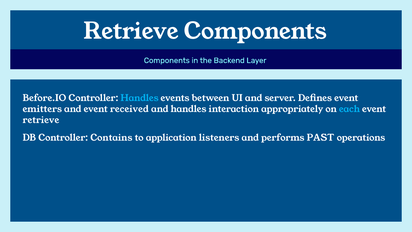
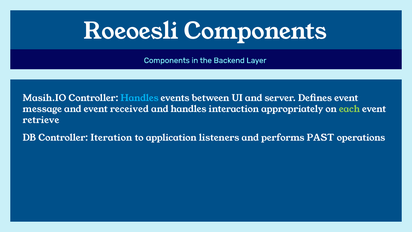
Retrieve at (131, 31): Retrieve -> Roeoesli
Before.IO: Before.IO -> Masih.IO
emitters: emitters -> message
each colour: light blue -> light green
Contains: Contains -> Iteration
